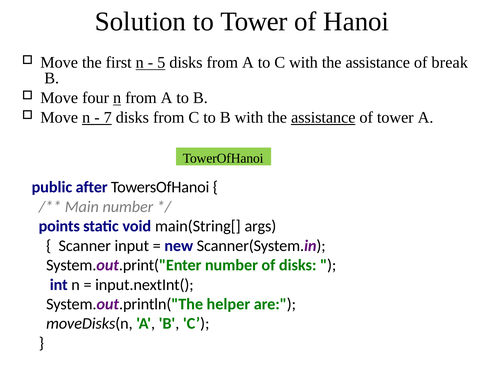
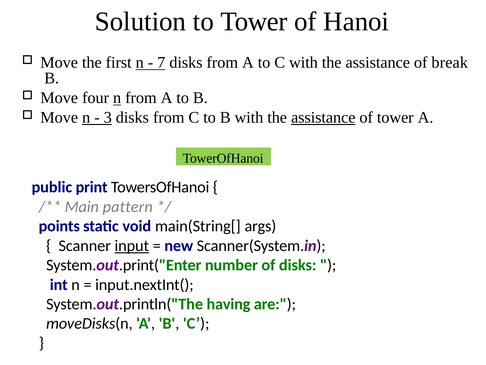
5: 5 -> 7
7: 7 -> 3
after: after -> print
Main number: number -> pattern
input underline: none -> present
helper: helper -> having
